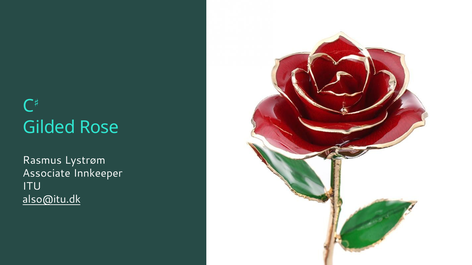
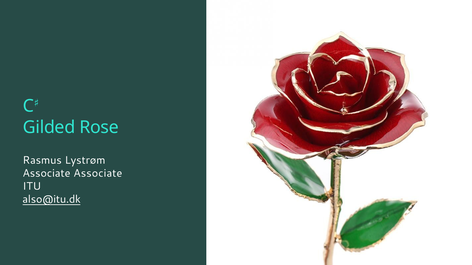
Associate Innkeeper: Innkeeper -> Associate
